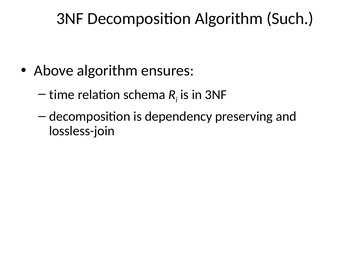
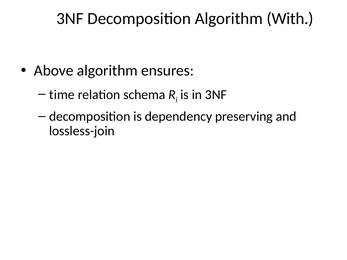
Such: Such -> With
